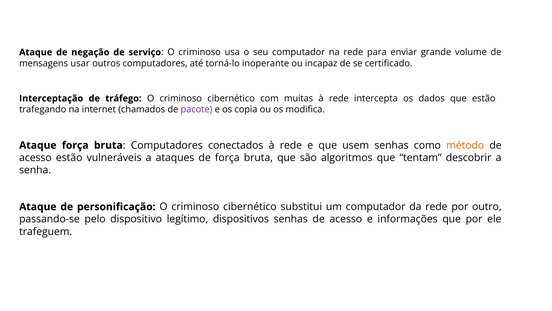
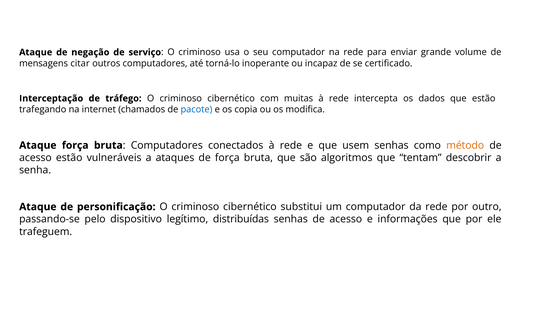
usar: usar -> citar
pacote colour: purple -> blue
dispositivos: dispositivos -> distribuídas
